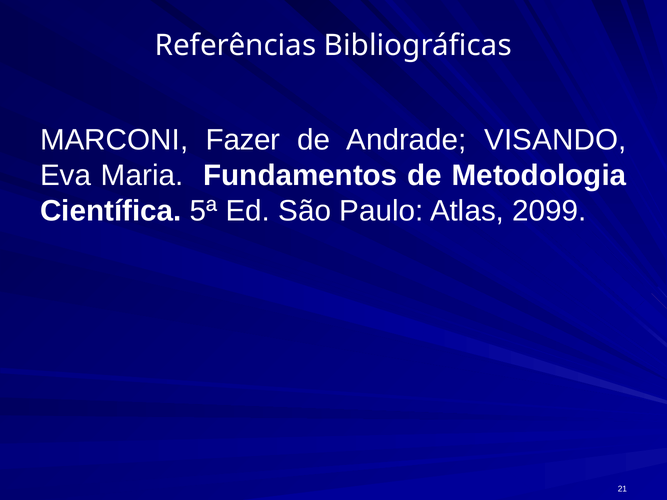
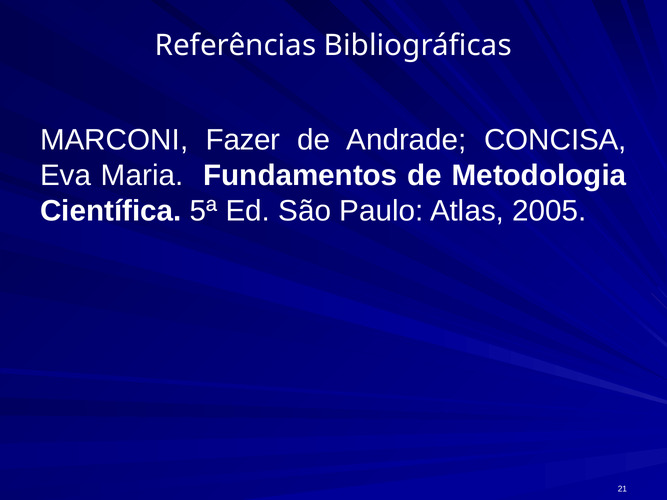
VISANDO: VISANDO -> CONCISA
2099: 2099 -> 2005
